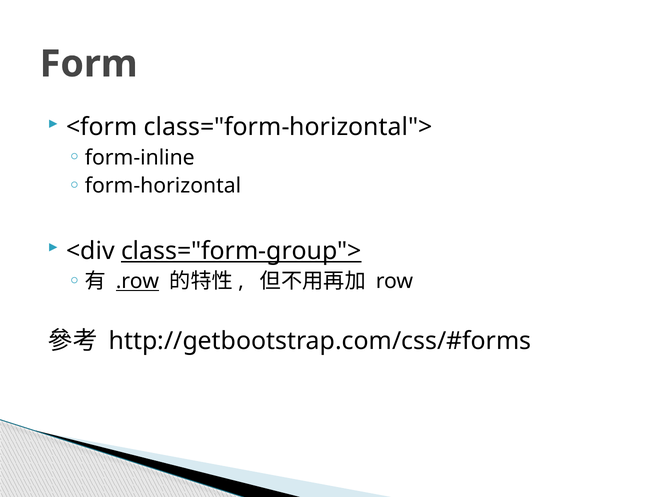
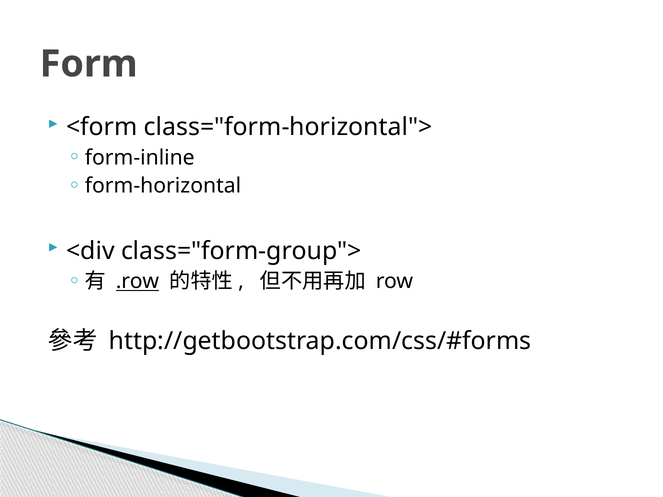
class="form-group"> underline: present -> none
